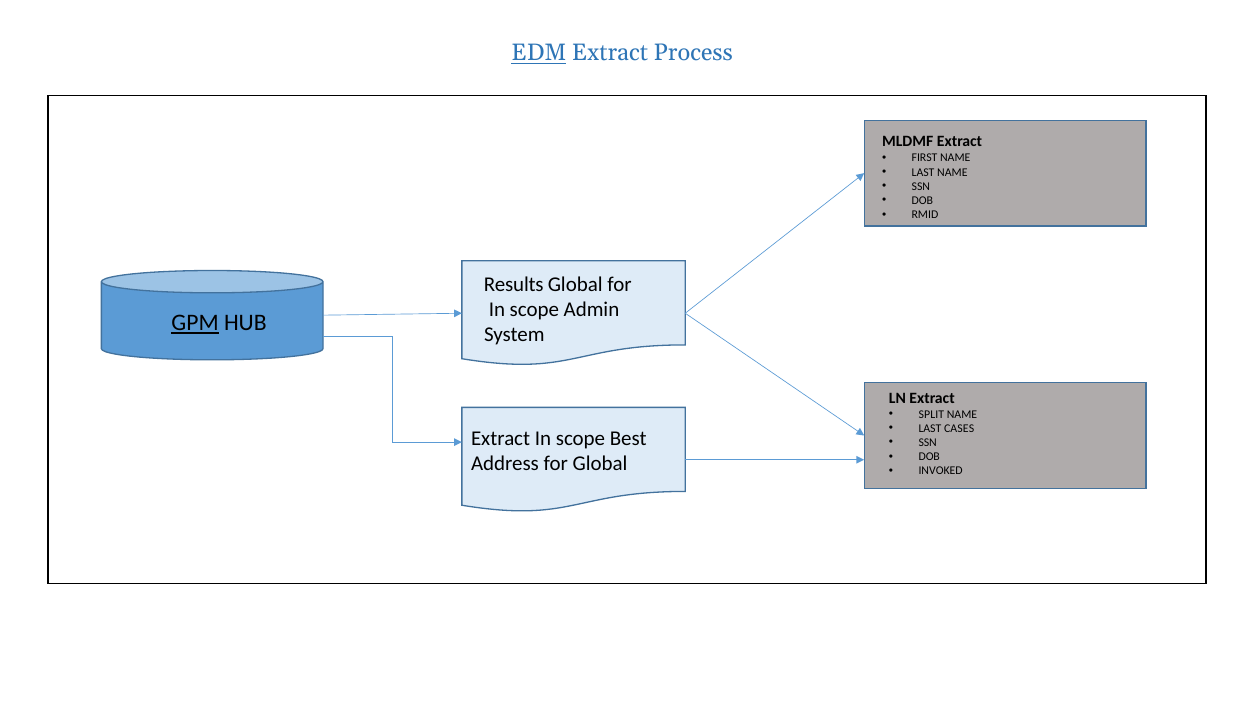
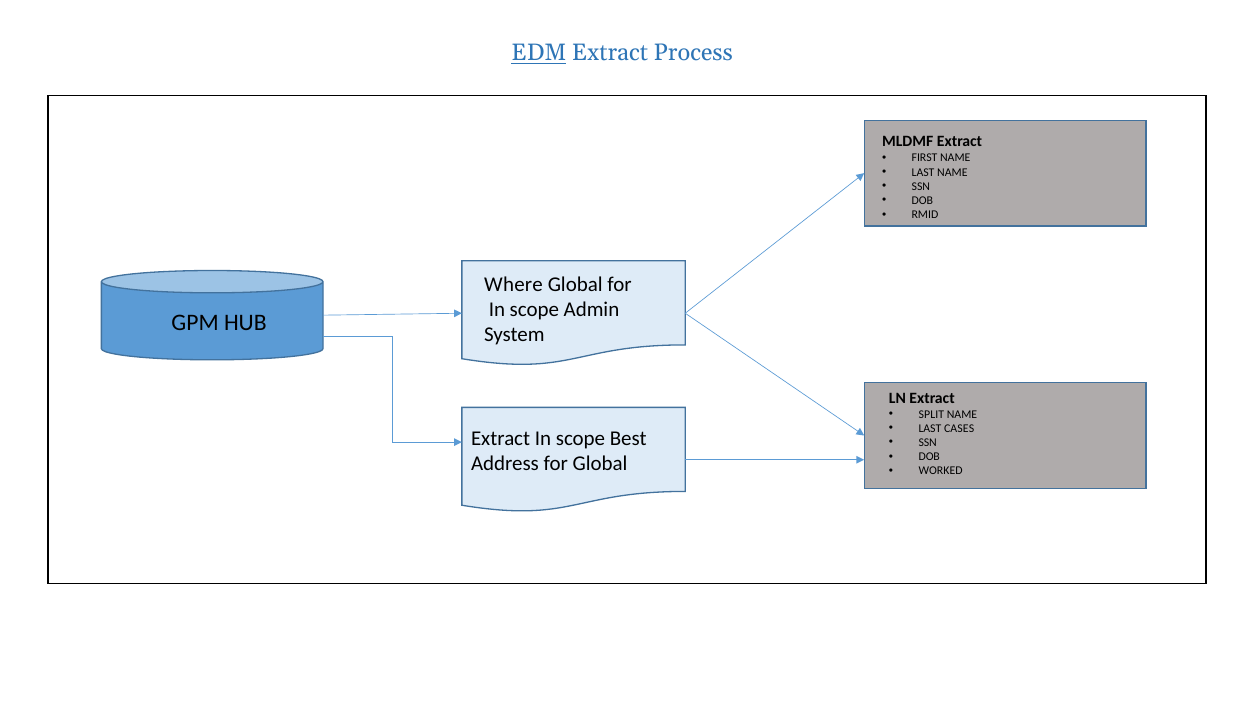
Results: Results -> Where
GPM underline: present -> none
INVOKED: INVOKED -> WORKED
